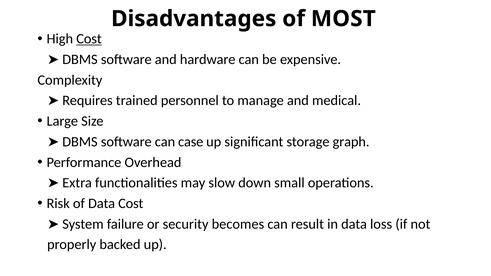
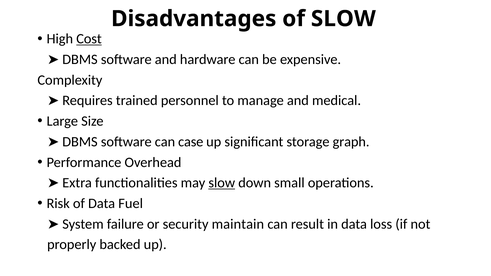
of MOST: MOST -> SLOW
slow at (222, 183) underline: none -> present
Data Cost: Cost -> Fuel
becomes: becomes -> maintain
